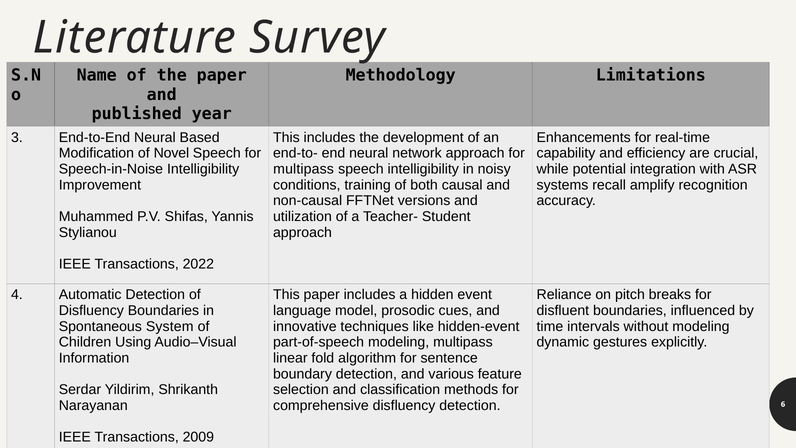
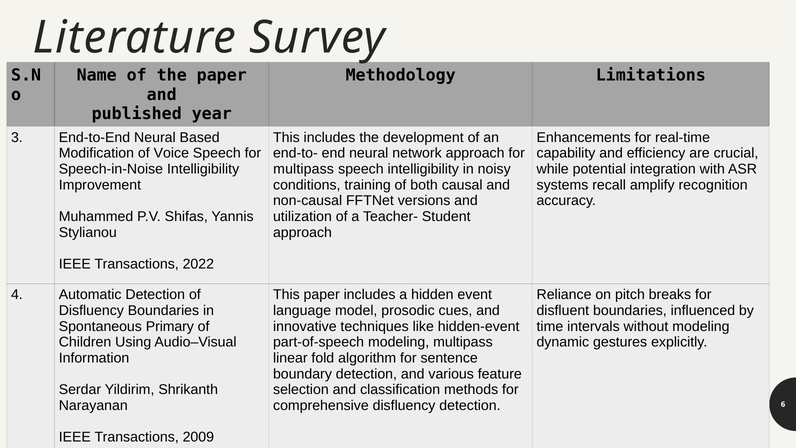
Novel: Novel -> Voice
System: System -> Primary
